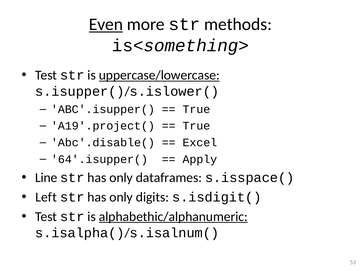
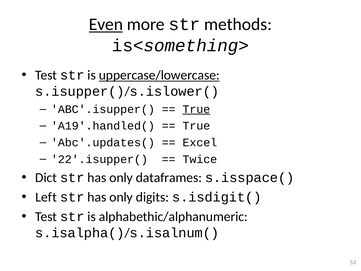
True at (196, 109) underline: none -> present
A19'.project(: A19'.project( -> A19'.handled(
Abc'.disable(: Abc'.disable( -> Abc'.updates(
64'.isupper(: 64'.isupper( -> 22'.isupper(
Apply: Apply -> Twice
Line: Line -> Dict
alphabethic/alphanumeric underline: present -> none
